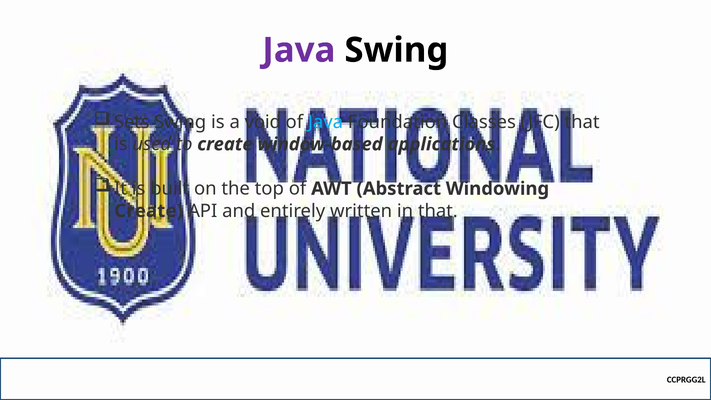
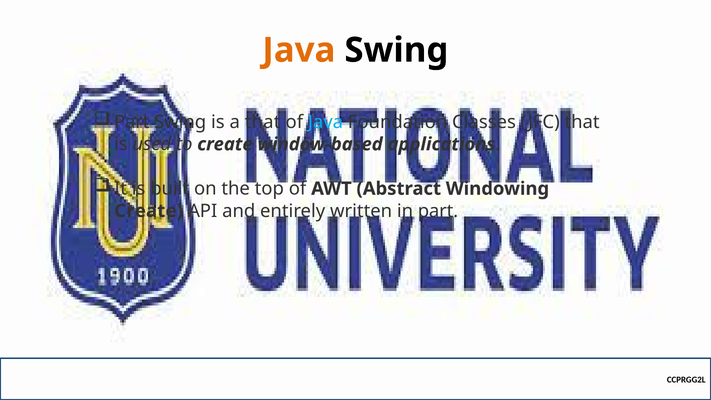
Java at (299, 50) colour: purple -> orange
Sets at (132, 122): Sets -> Part
a void: void -> that
in that: that -> part
